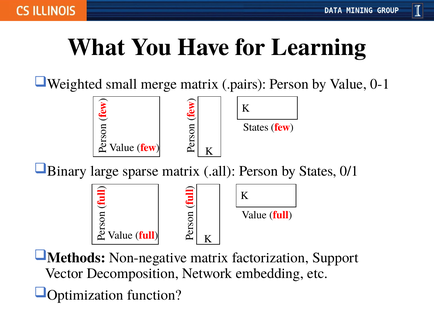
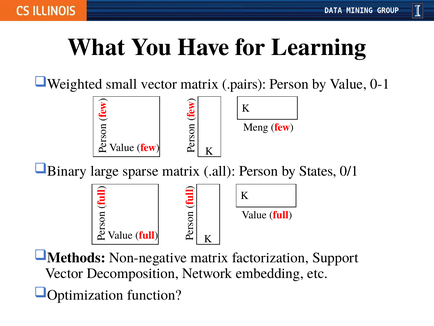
small merge: merge -> vector
States at (256, 127): States -> Meng
